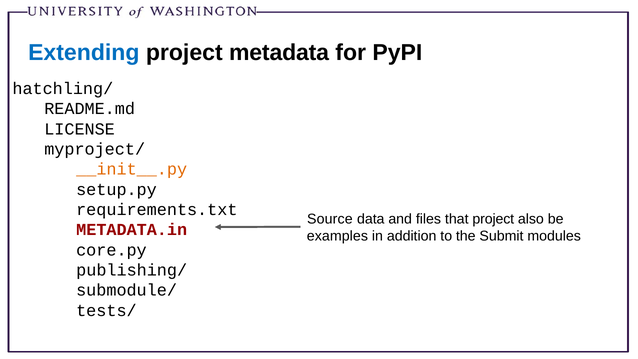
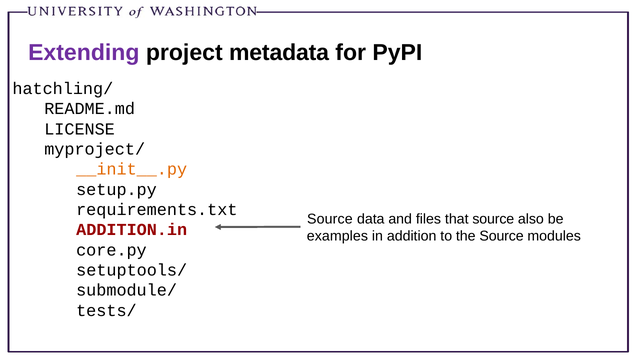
Extending colour: blue -> purple
that project: project -> source
METADATA.in: METADATA.in -> ADDITION.in
the Submit: Submit -> Source
publishing/: publishing/ -> setuptools/
